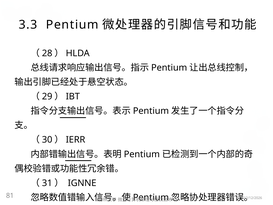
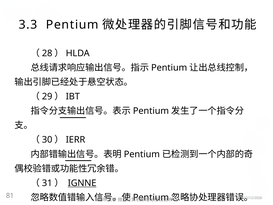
IGNNE underline: none -> present
